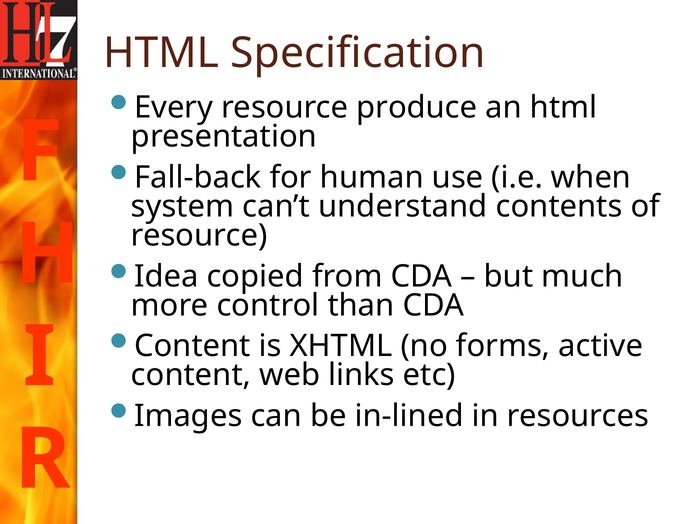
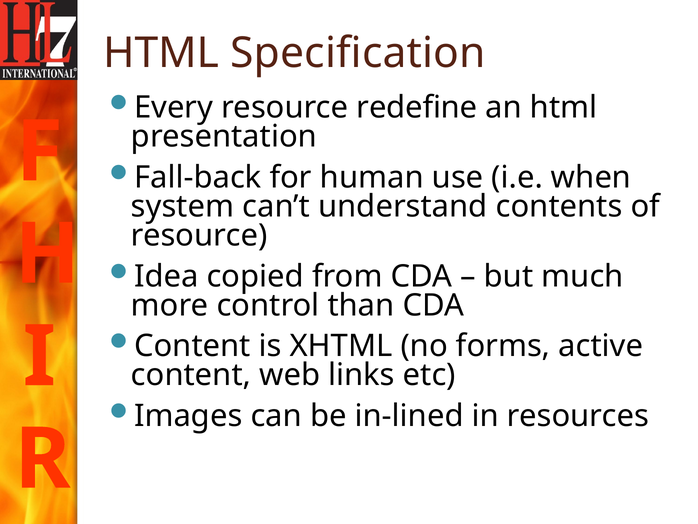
produce: produce -> redefine
